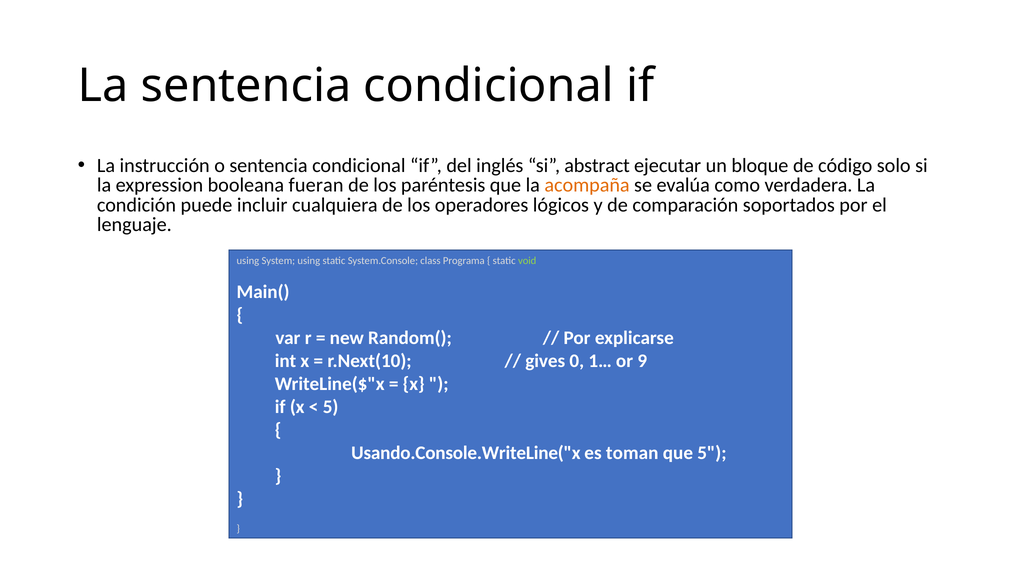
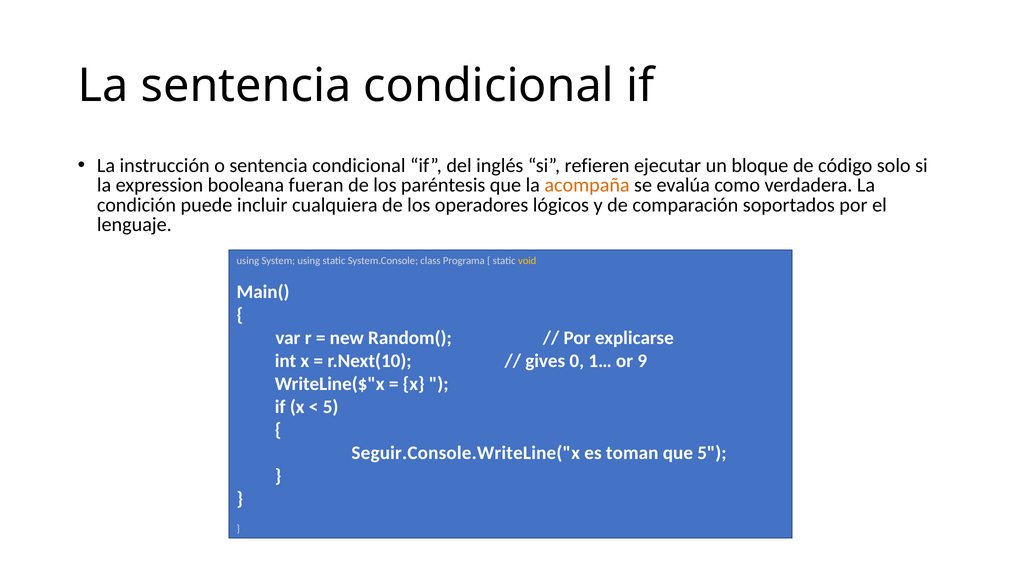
abstract: abstract -> refieren
void colour: light green -> yellow
Usando.Console.WriteLine("x: Usando.Console.WriteLine("x -> Seguir.Console.WriteLine("x
